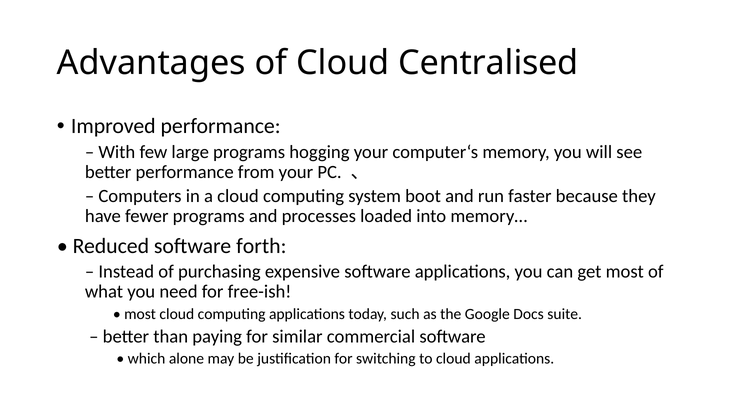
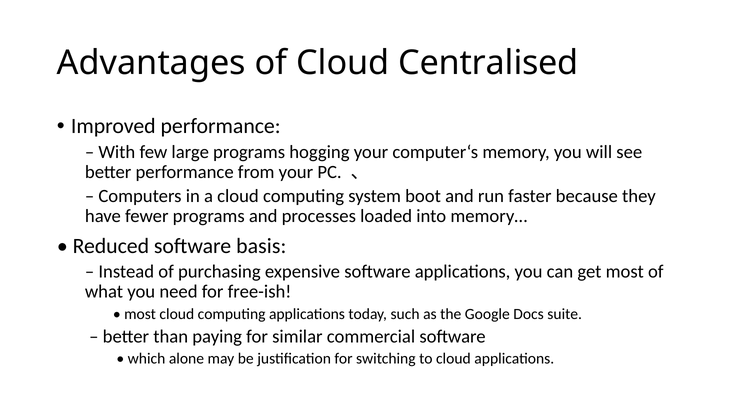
forth: forth -> basis
